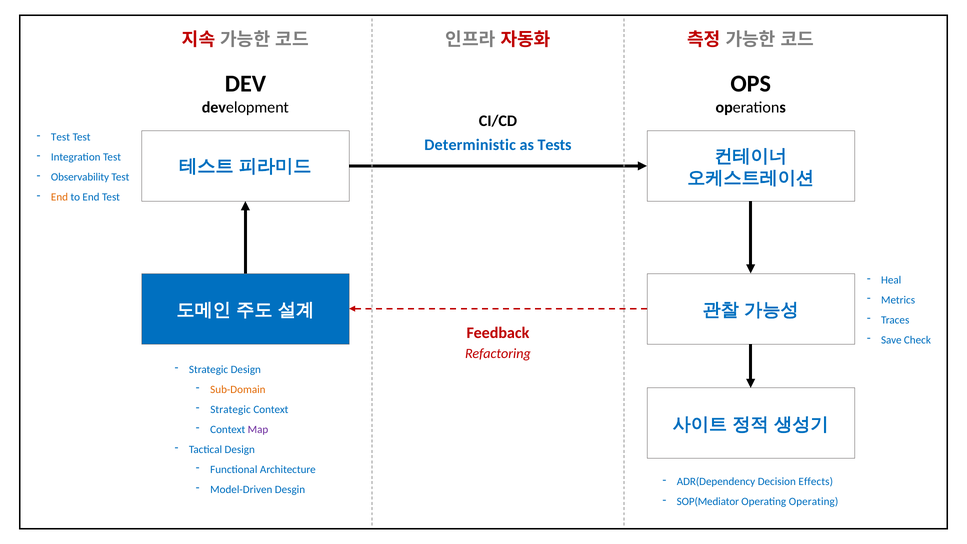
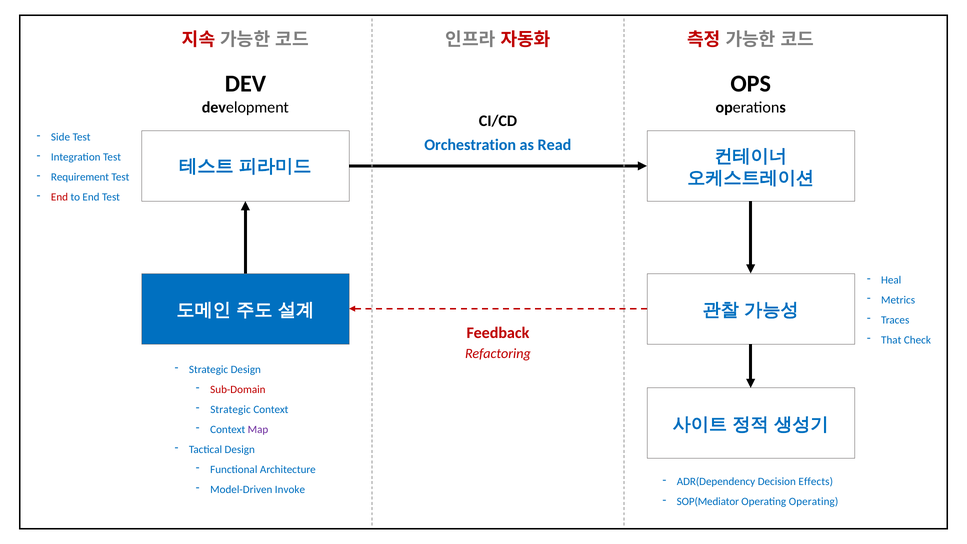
Test at (61, 137): Test -> Side
Deterministic: Deterministic -> Orchestration
Tests: Tests -> Read
Observability: Observability -> Requirement
End at (59, 197) colour: orange -> red
Save: Save -> That
Sub-Domain colour: orange -> red
Desgin: Desgin -> Invoke
